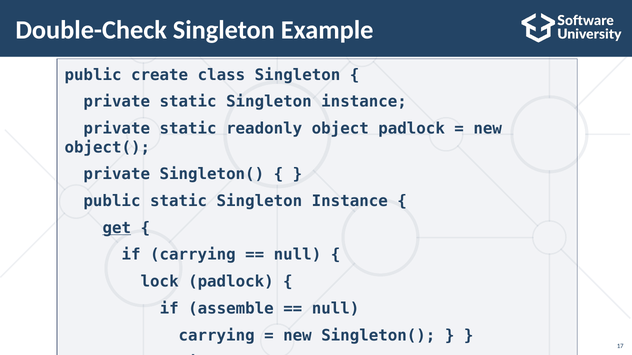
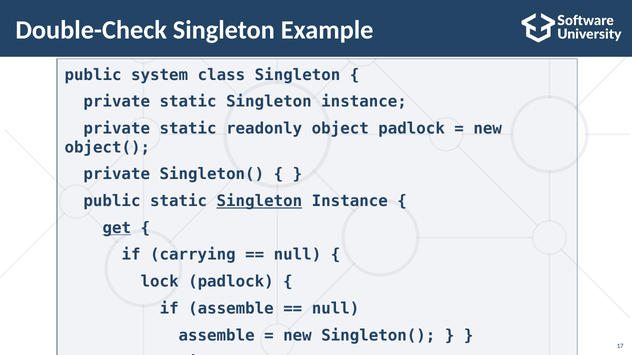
create: create -> system
Singleton at (259, 201) underline: none -> present
carrying at (217, 336): carrying -> assemble
